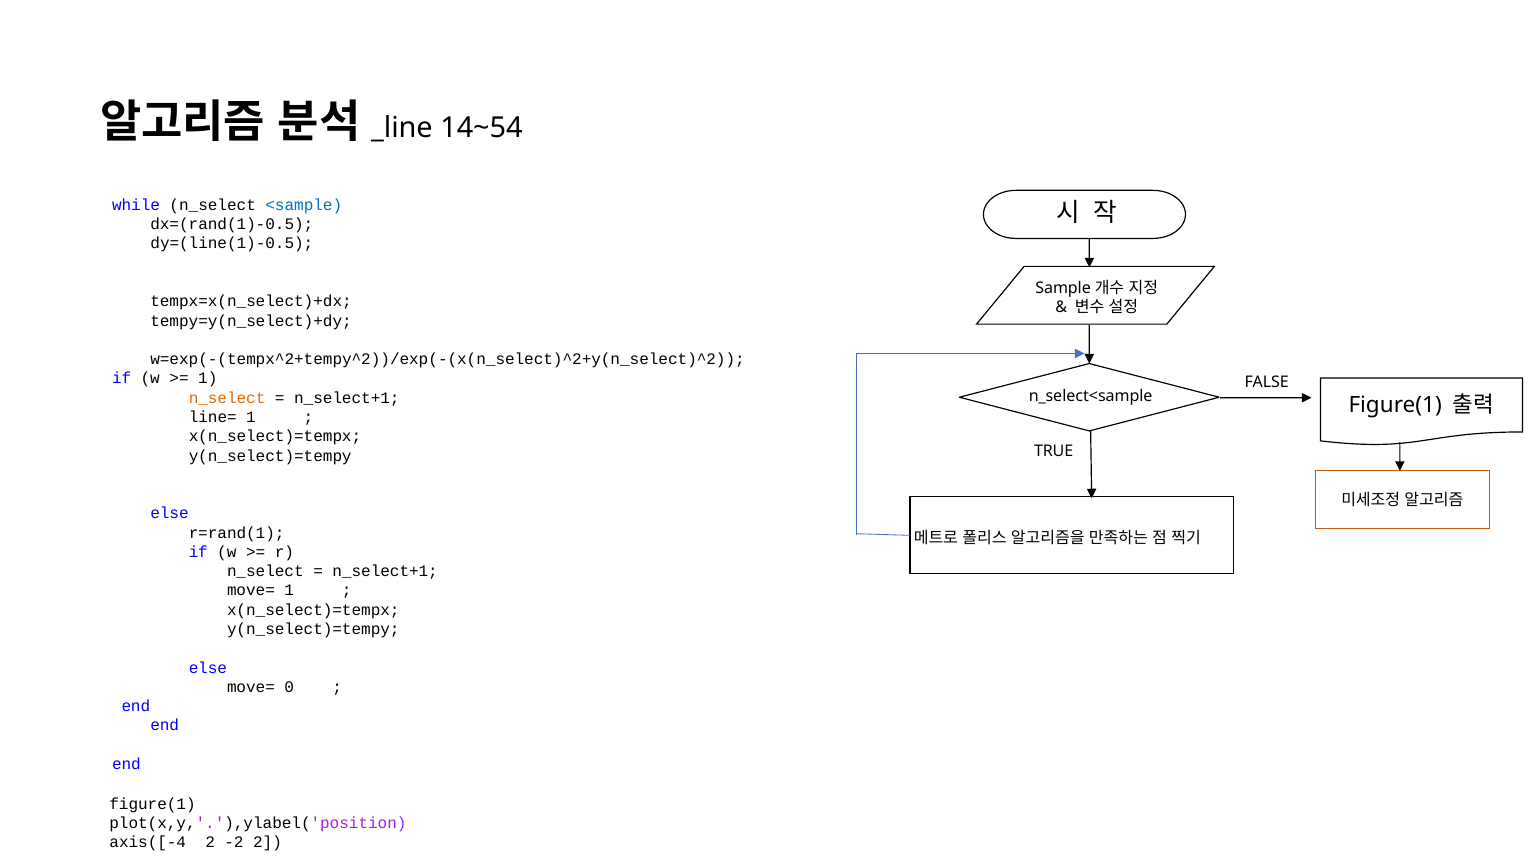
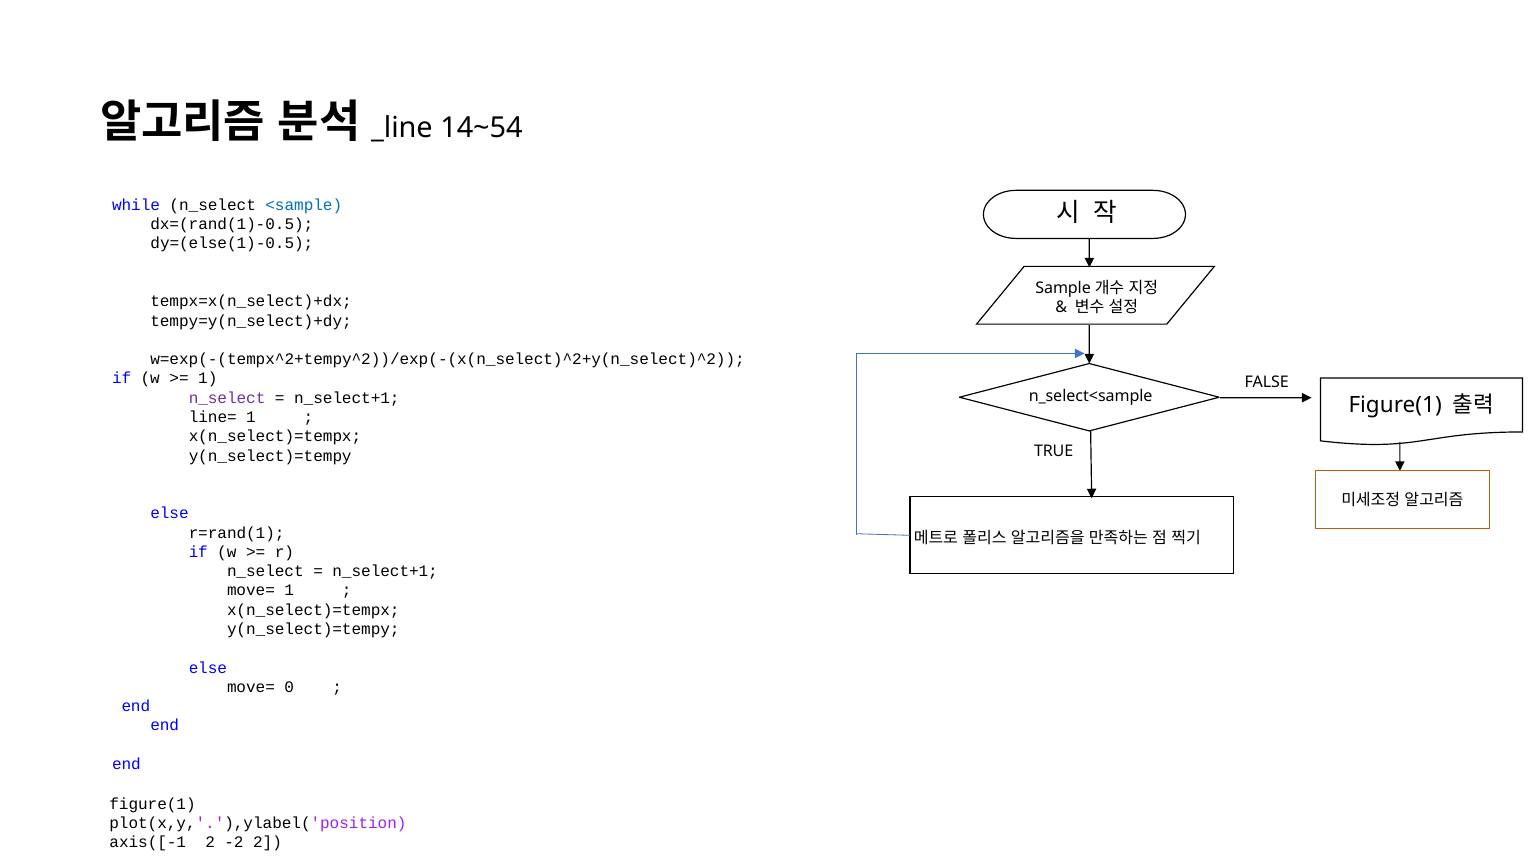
dy=(line(1)-0.5: dy=(line(1)-0.5 -> dy=(else(1)-0.5
n_select at (227, 398) colour: orange -> purple
axis([-4: axis([-4 -> axis([-1
